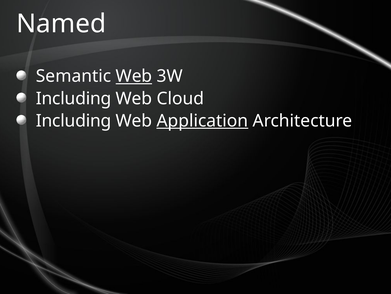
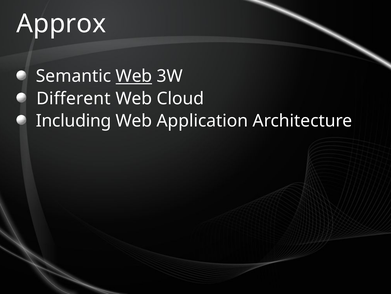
Named: Named -> Approx
Including at (74, 98): Including -> Different
Application underline: present -> none
